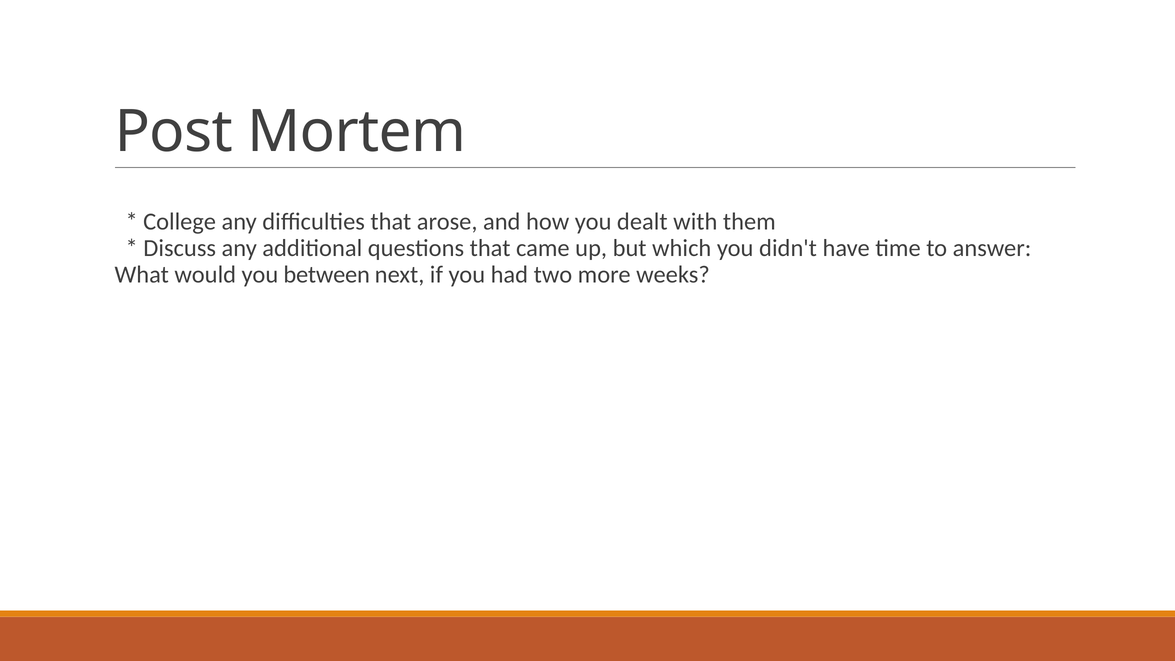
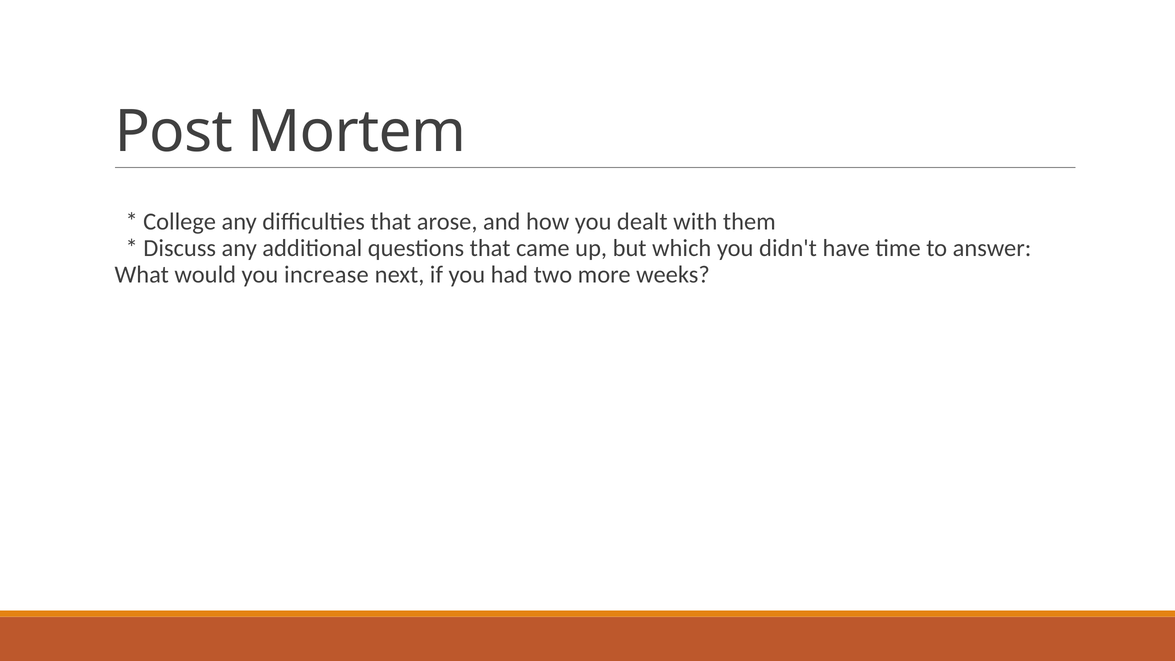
between: between -> increase
